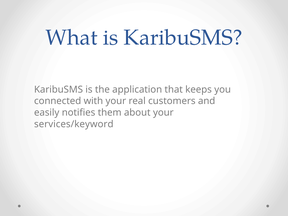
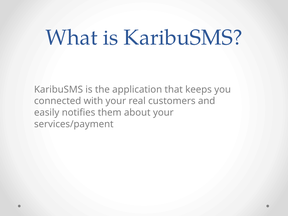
services/keyword: services/keyword -> services/payment
